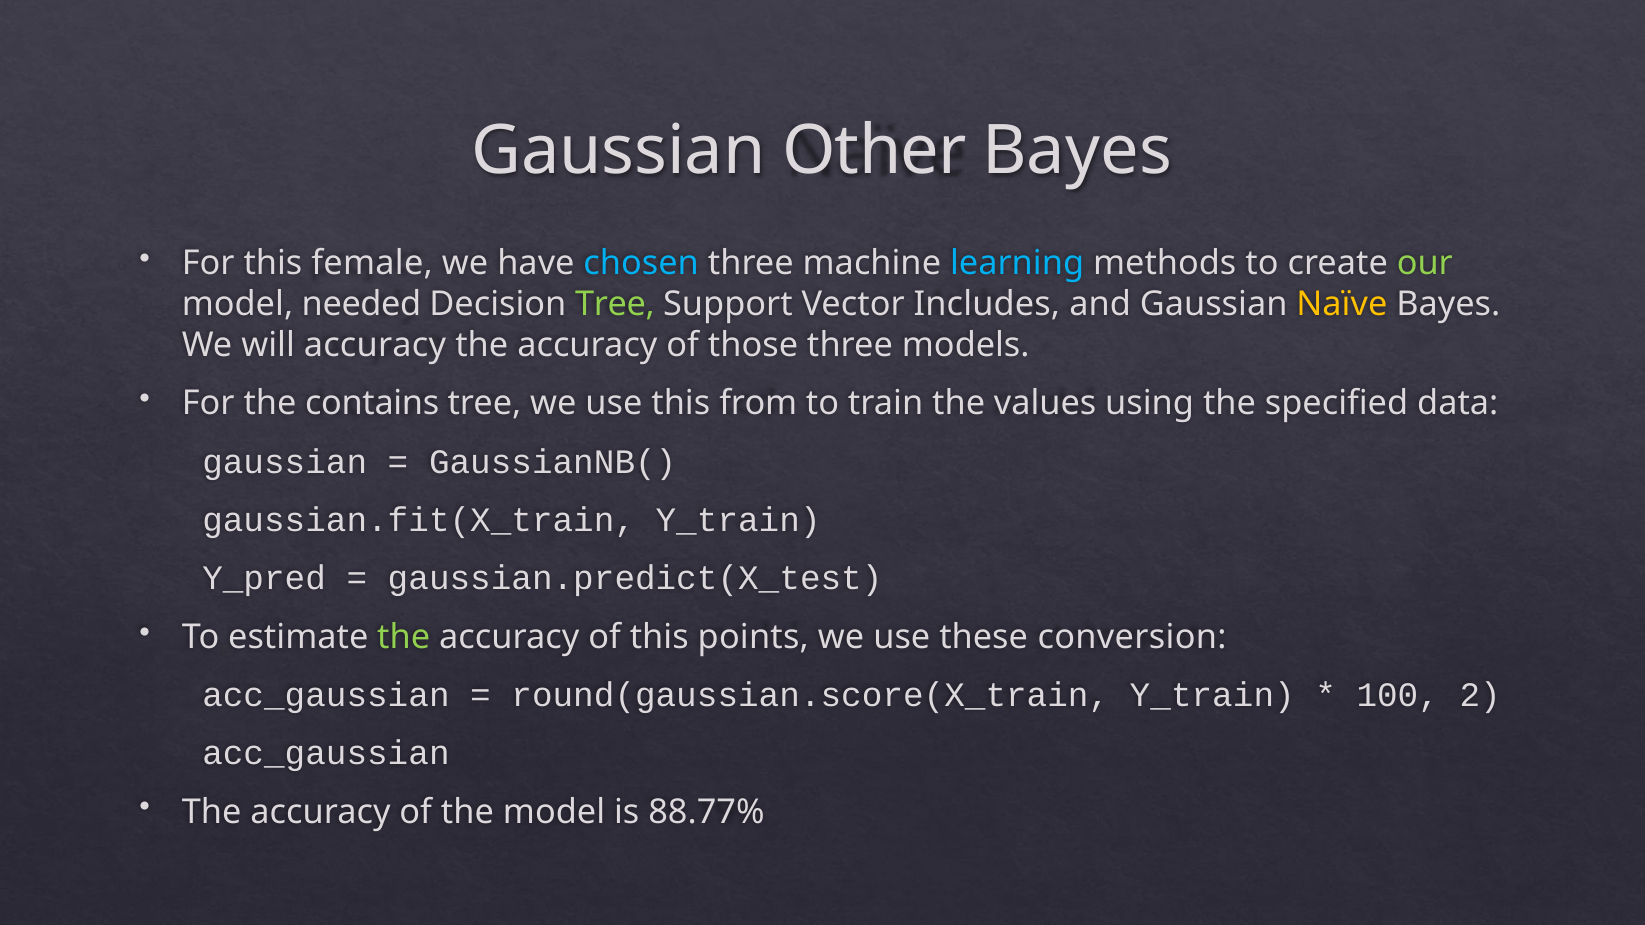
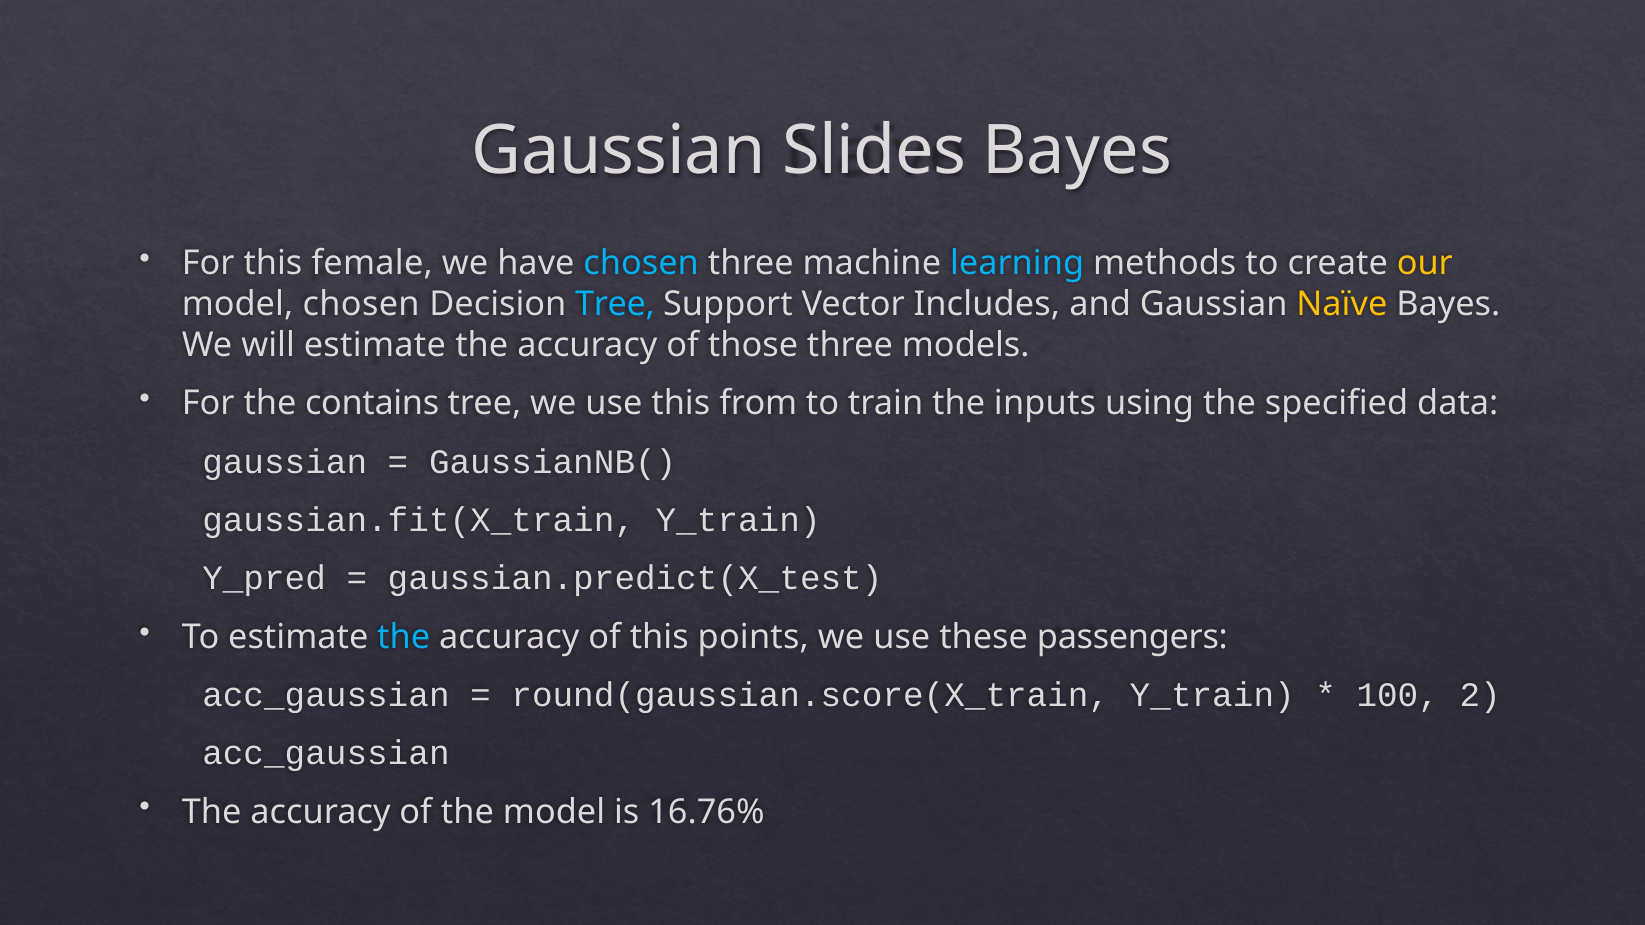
Other: Other -> Slides
our colour: light green -> yellow
model needed: needed -> chosen
Tree at (615, 304) colour: light green -> light blue
will accuracy: accuracy -> estimate
values: values -> inputs
the at (404, 637) colour: light green -> light blue
conversion: conversion -> passengers
88.77%: 88.77% -> 16.76%
